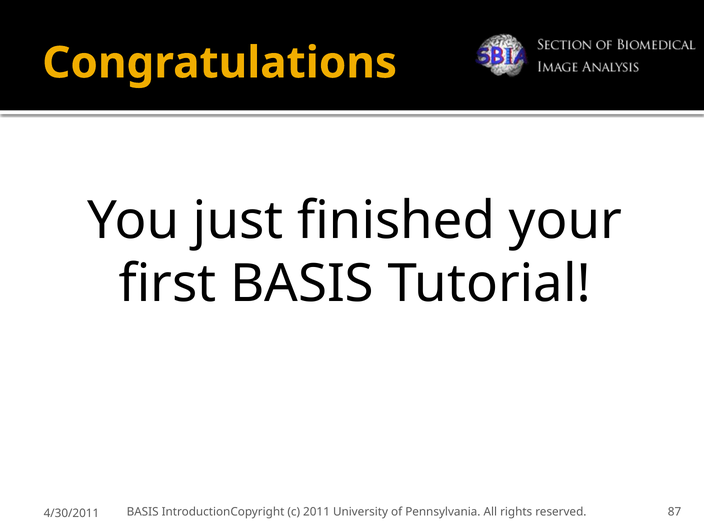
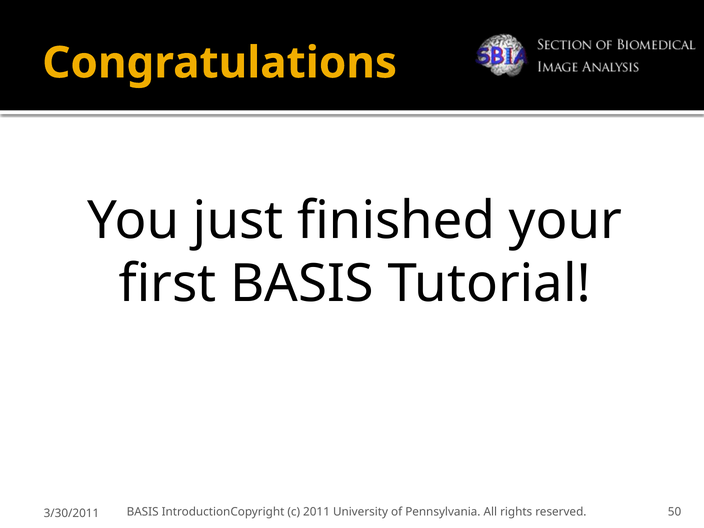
87: 87 -> 50
4/30/2011: 4/30/2011 -> 3/30/2011
